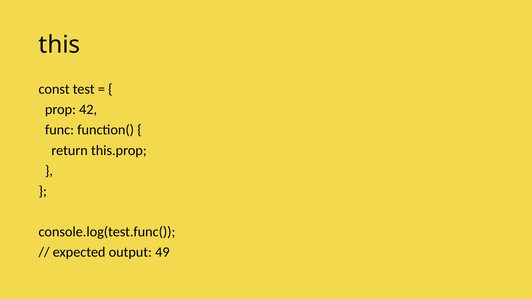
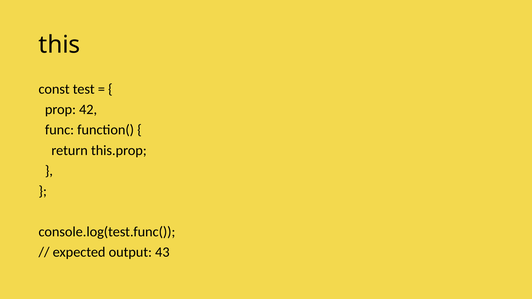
49: 49 -> 43
